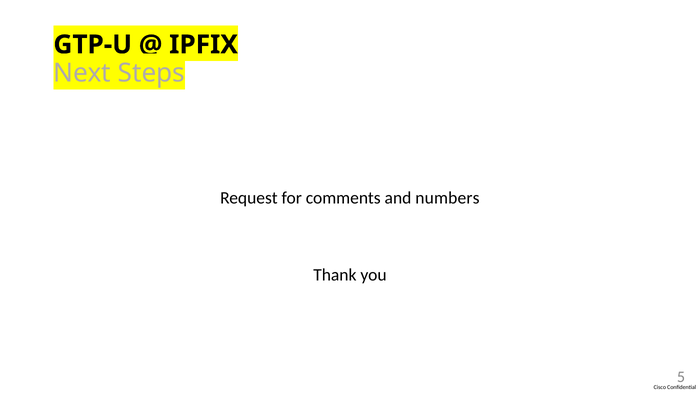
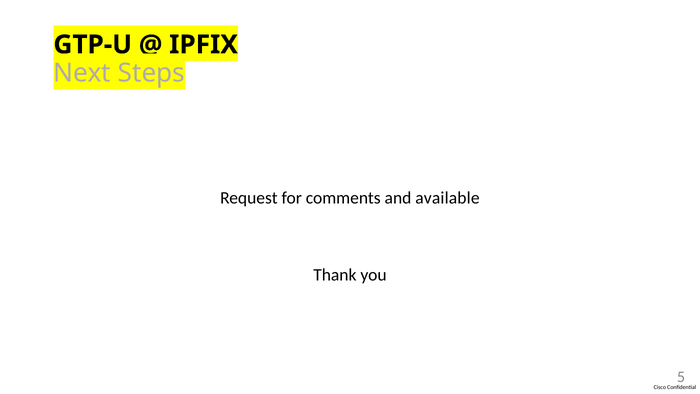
numbers: numbers -> available
